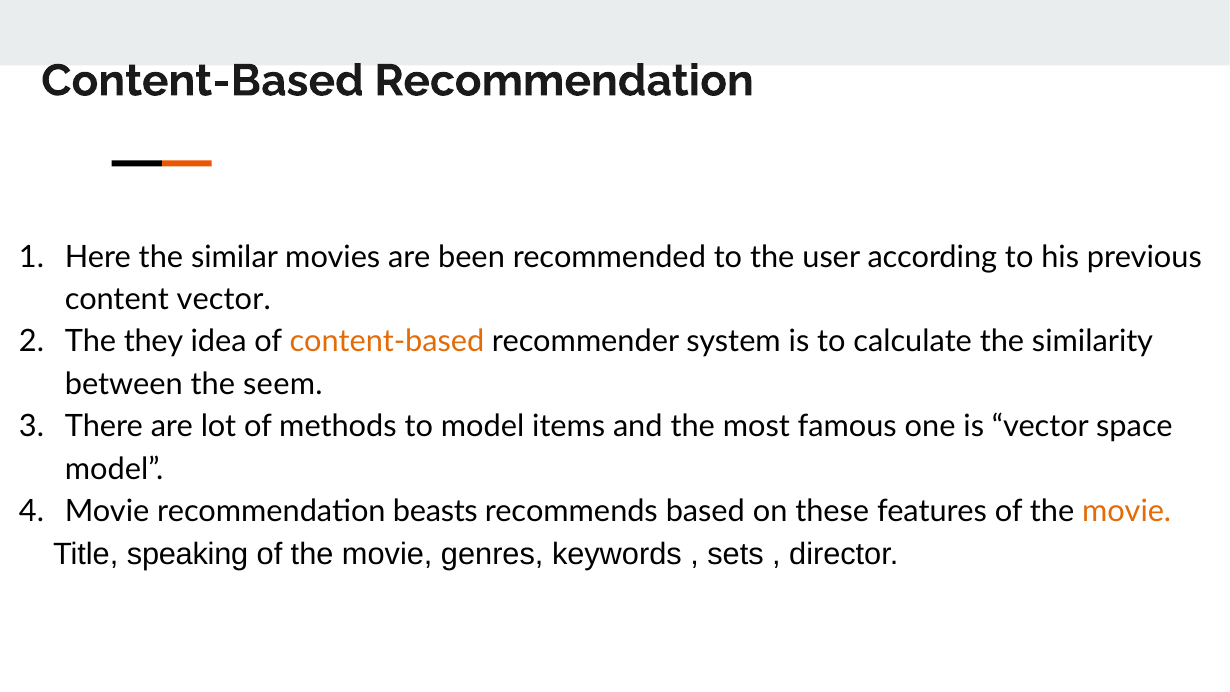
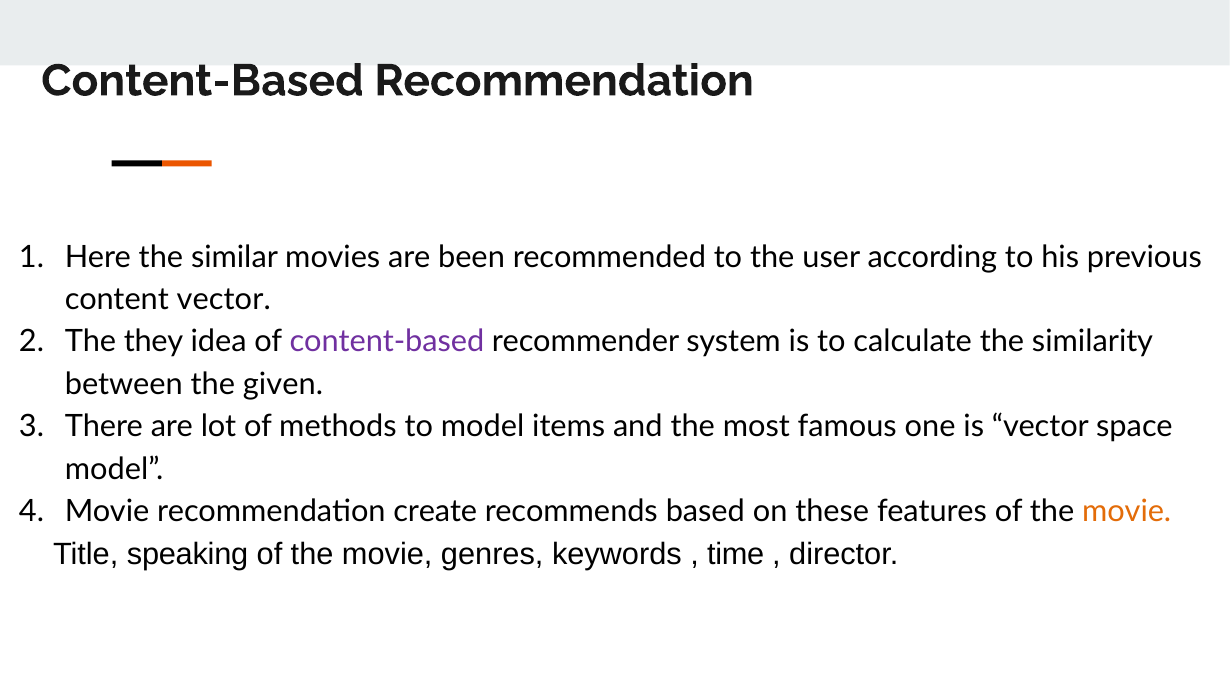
content-based at (387, 342) colour: orange -> purple
seem: seem -> given
beasts: beasts -> create
sets: sets -> time
